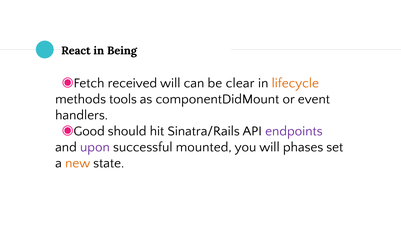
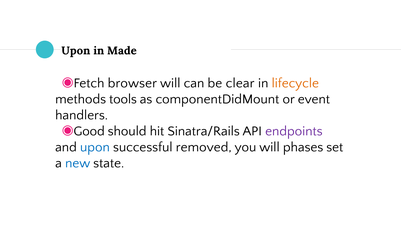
React at (76, 51): React -> Upon
Being: Being -> Made
received: received -> browser
upon at (95, 148) colour: purple -> blue
mounted: mounted -> removed
new colour: orange -> blue
